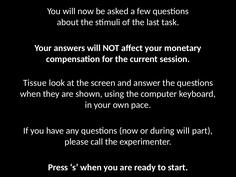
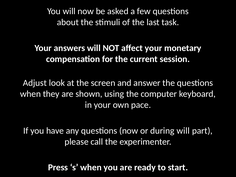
Tissue: Tissue -> Adjust
